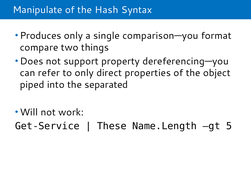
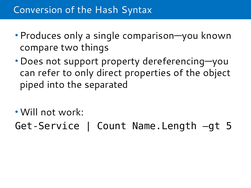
Manipulate: Manipulate -> Conversion
format: format -> known
These: These -> Count
